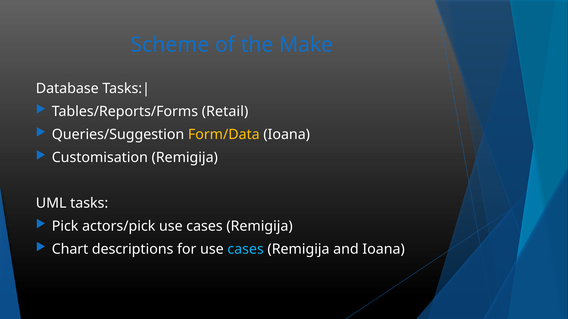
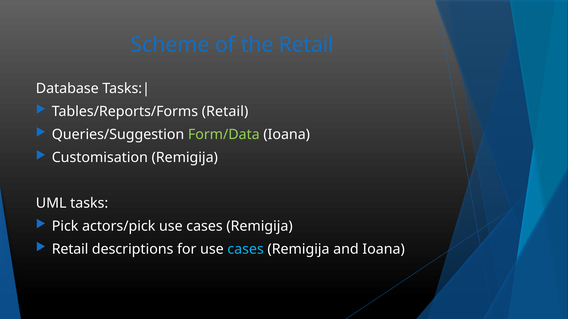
the Make: Make -> Retail
Form/Data colour: yellow -> light green
Chart at (70, 249): Chart -> Retail
